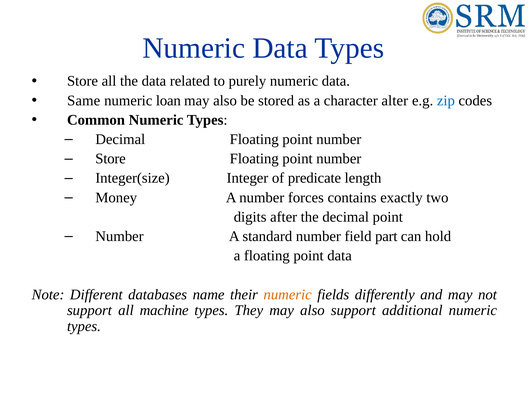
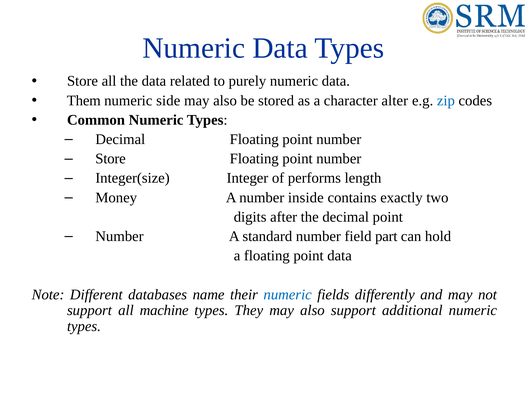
Same: Same -> Them
loan: loan -> side
predicate: predicate -> performs
forces: forces -> inside
numeric at (288, 294) colour: orange -> blue
